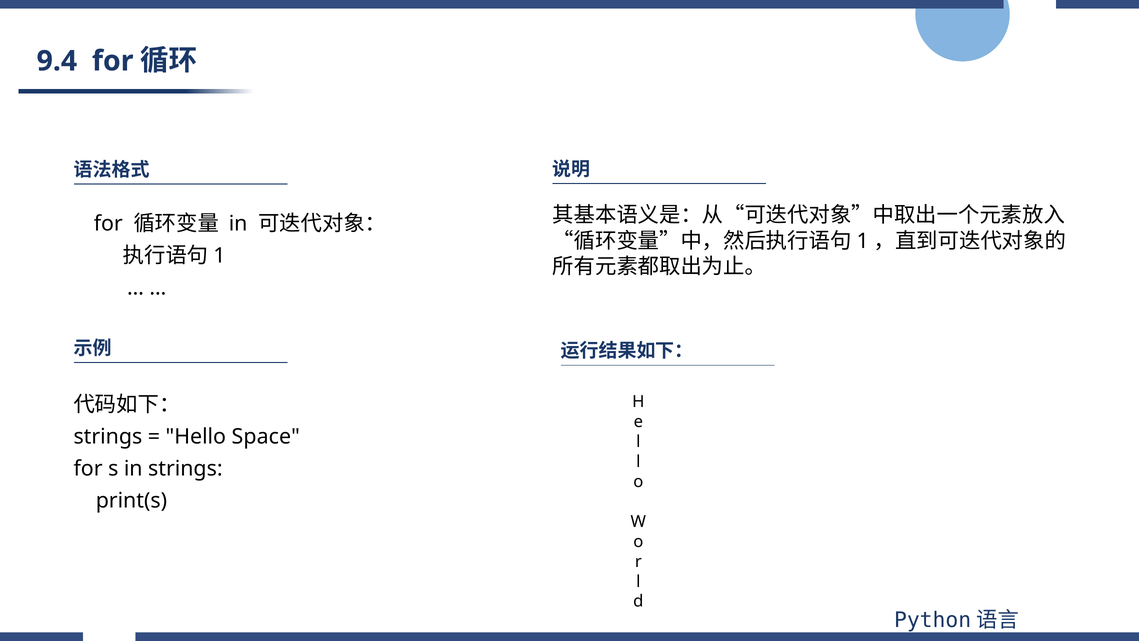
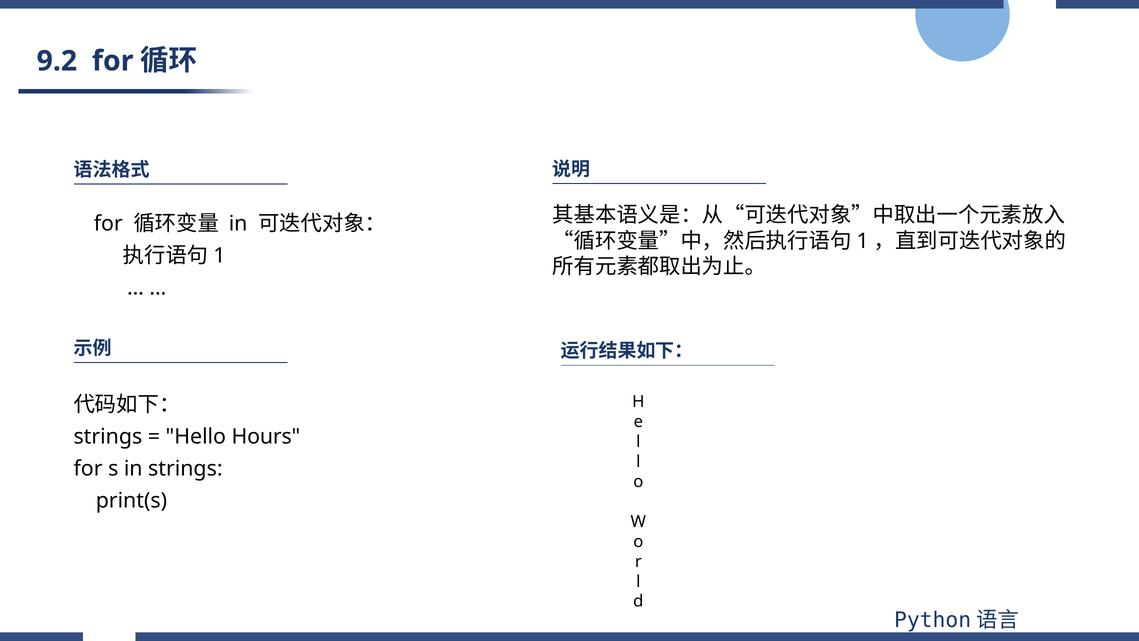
9.4: 9.4 -> 9.2
Space: Space -> Hours
